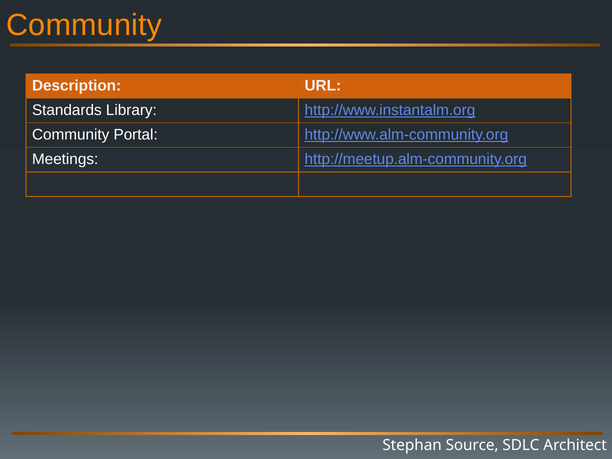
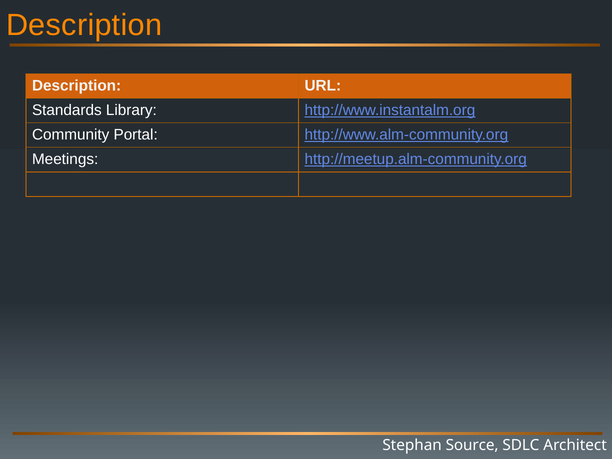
Community at (84, 25): Community -> Description
